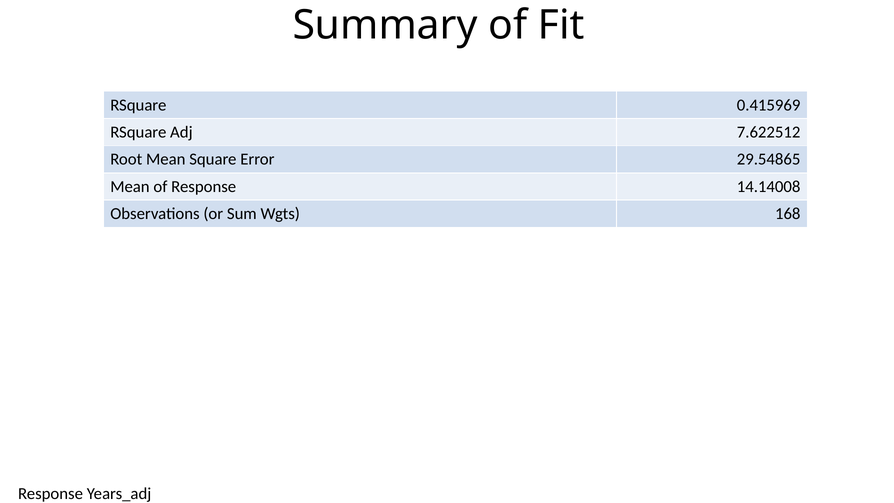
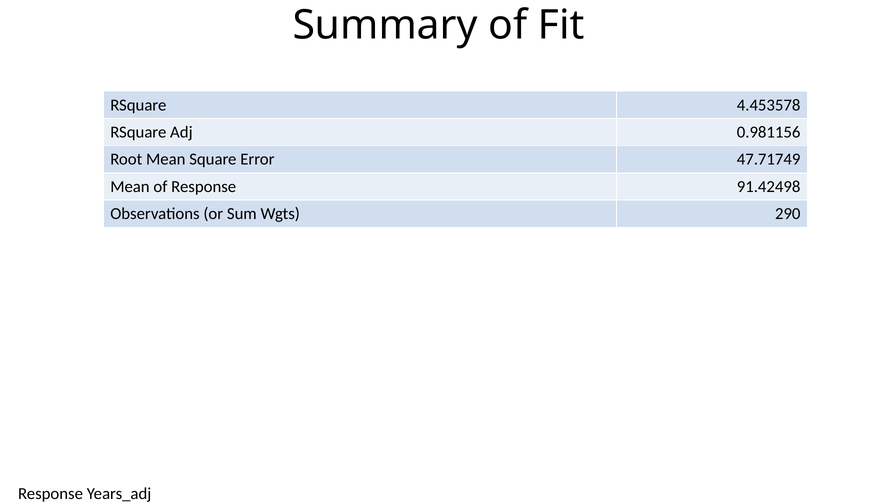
0.415969: 0.415969 -> 4.453578
7.622512: 7.622512 -> 0.981156
29.54865: 29.54865 -> 47.71749
14.14008: 14.14008 -> 91.42498
168: 168 -> 290
